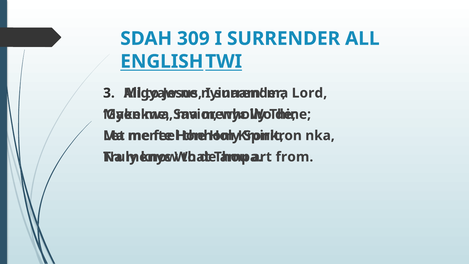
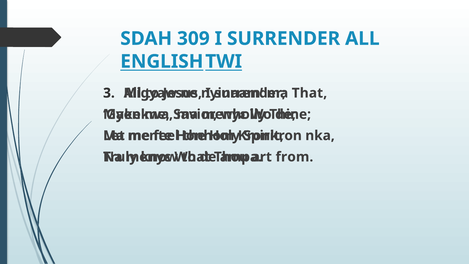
Lord at (309, 93): Lord -> That
